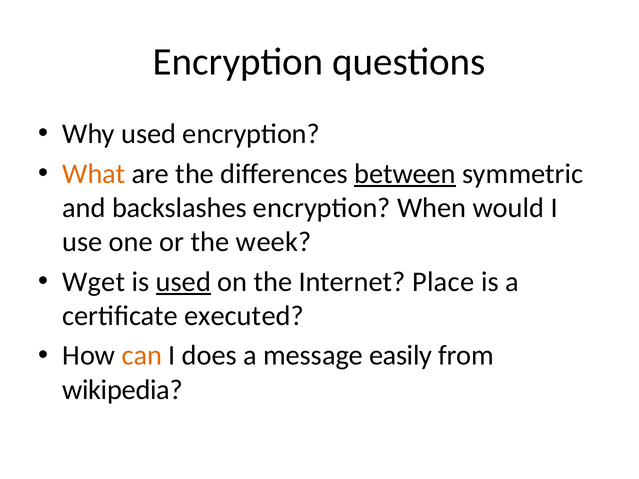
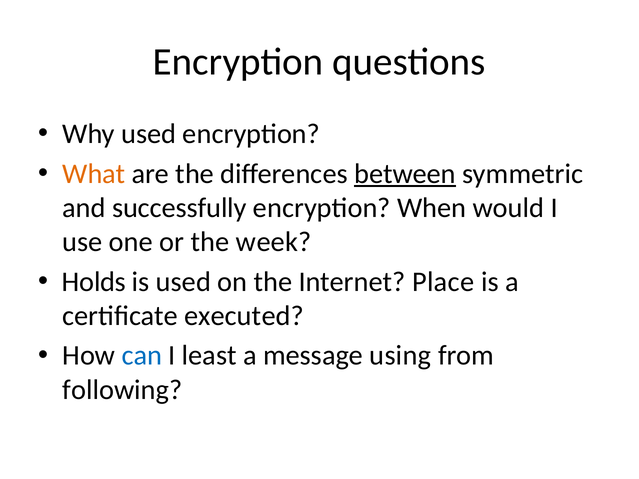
backslashes: backslashes -> successfully
Wget: Wget -> Holds
used at (183, 282) underline: present -> none
can colour: orange -> blue
does: does -> least
easily: easily -> using
wikipedia: wikipedia -> following
